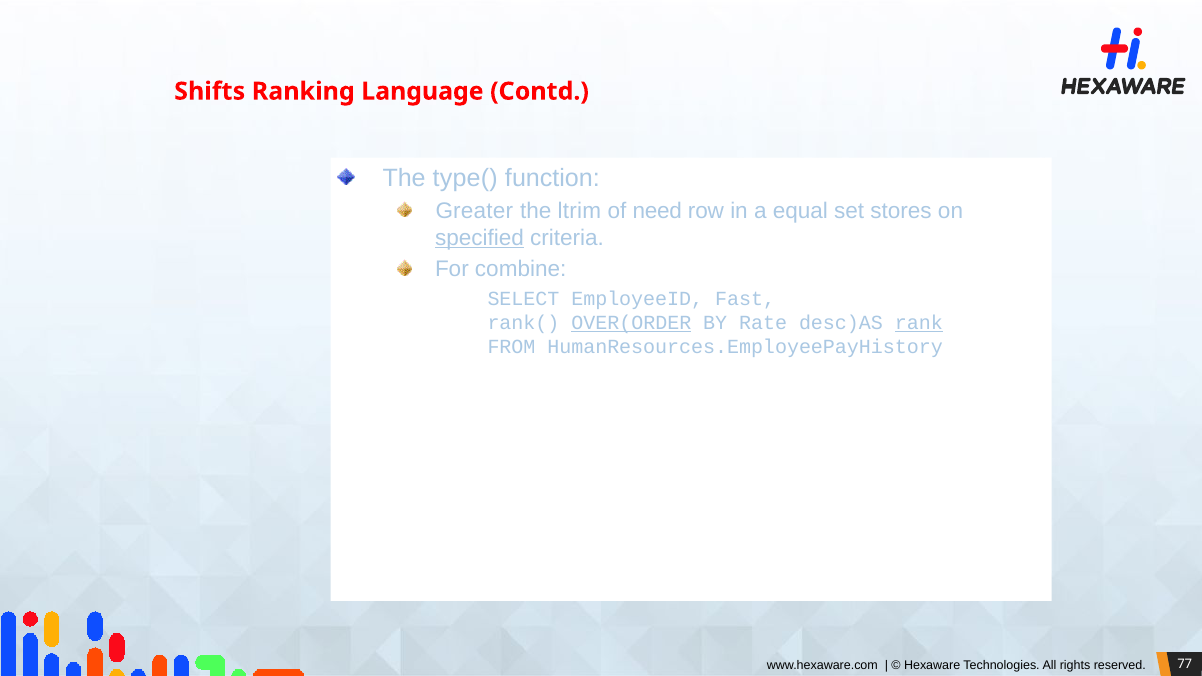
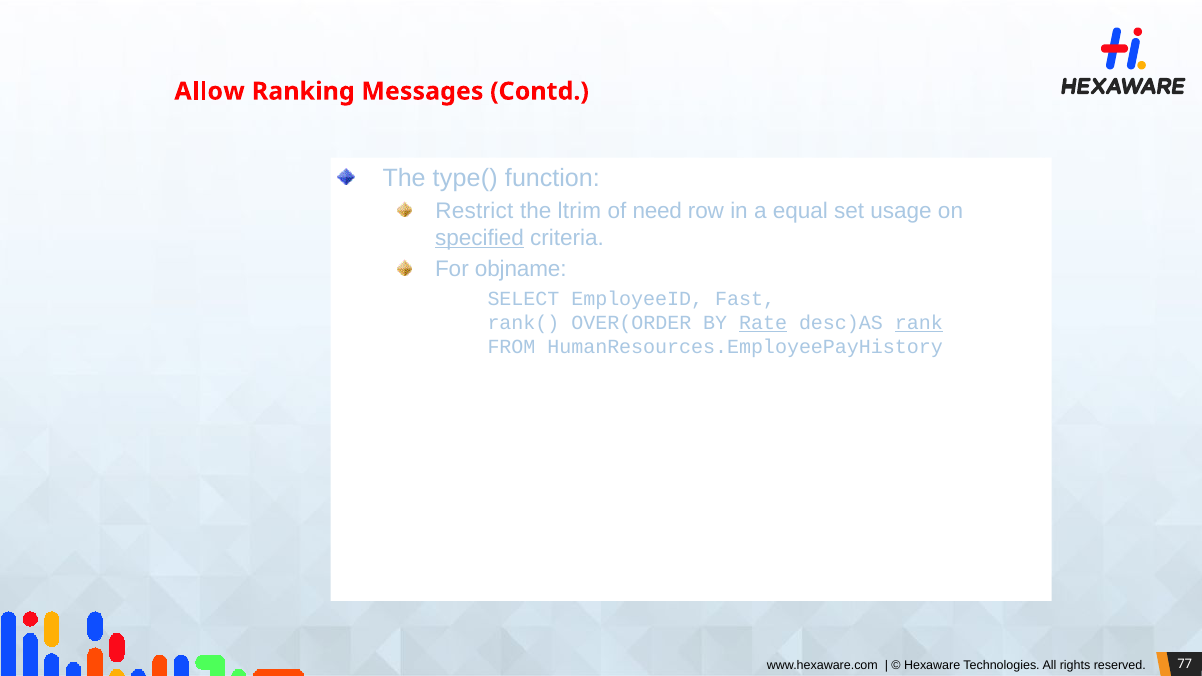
Shifts: Shifts -> Allow
Language: Language -> Messages
Greater: Greater -> Restrict
stores: stores -> usage
combine: combine -> objname
OVER(ORDER underline: present -> none
Rate underline: none -> present
